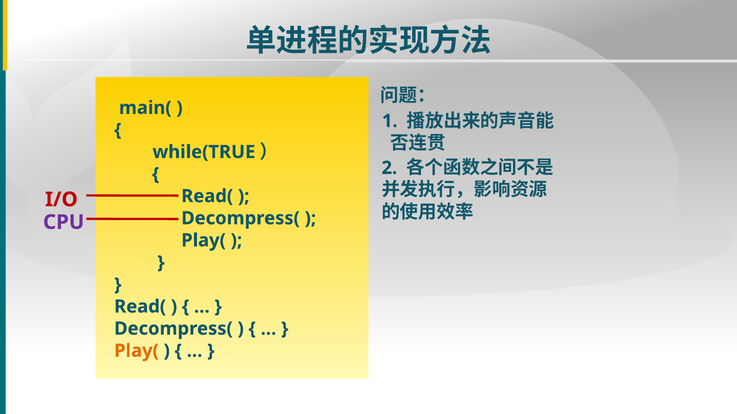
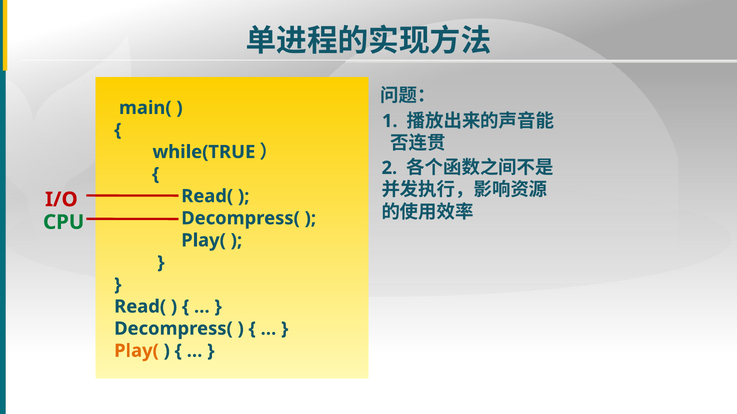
CPU colour: purple -> green
